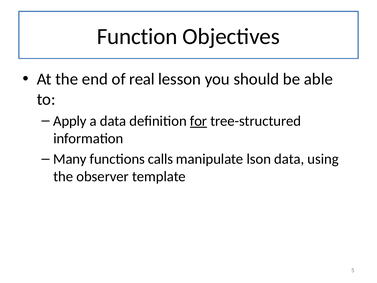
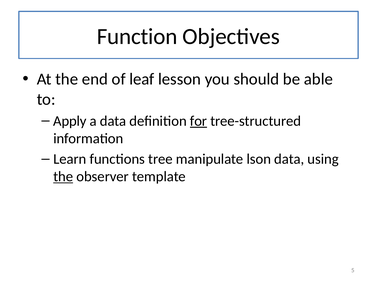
real: real -> leaf
Many: Many -> Learn
calls: calls -> tree
the at (63, 176) underline: none -> present
